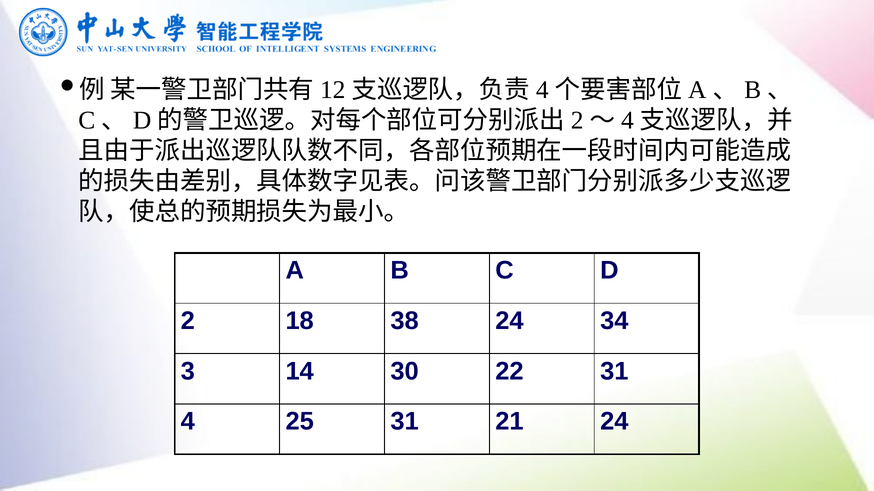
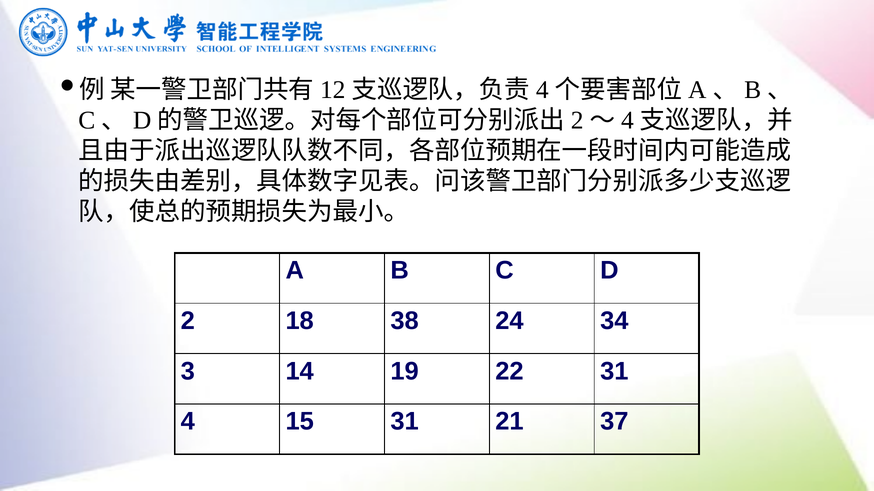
30: 30 -> 19
25: 25 -> 15
21 24: 24 -> 37
